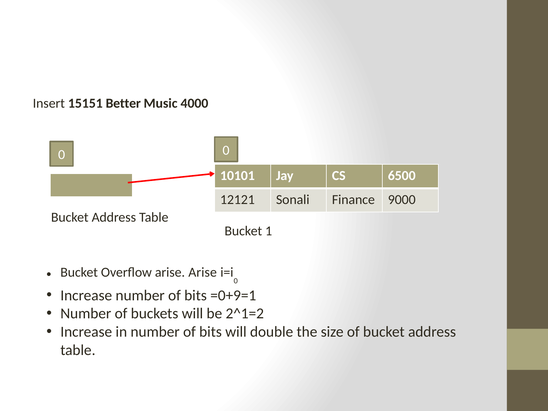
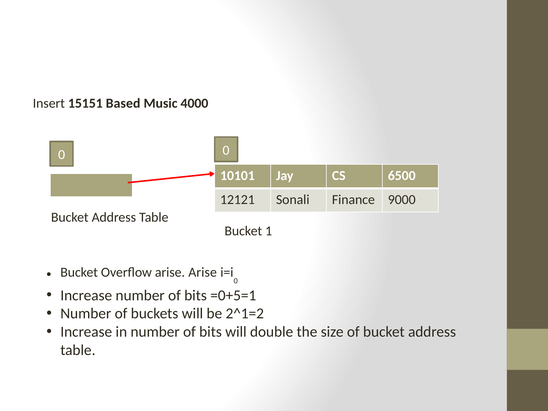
Better: Better -> Based
=0+9=1: =0+9=1 -> =0+5=1
